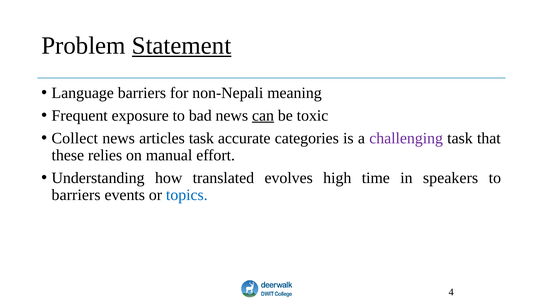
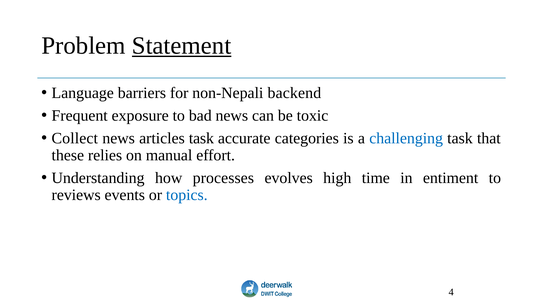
meaning: meaning -> backend
can underline: present -> none
challenging colour: purple -> blue
translated: translated -> processes
speakers: speakers -> entiment
barriers at (76, 195): barriers -> reviews
